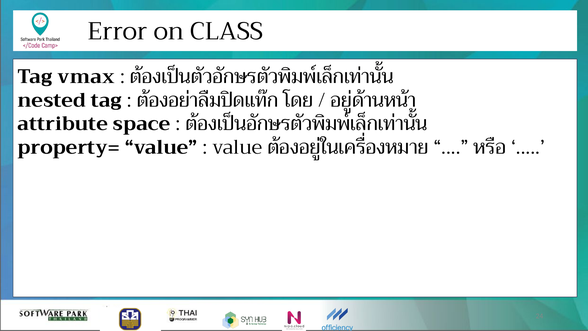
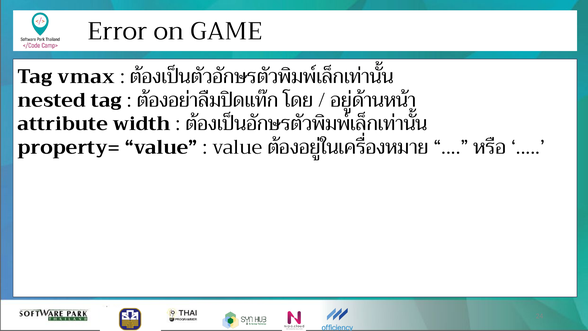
CLASS: CLASS -> GAME
space: space -> width
